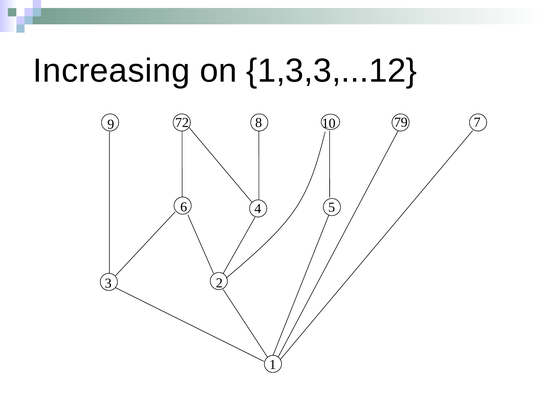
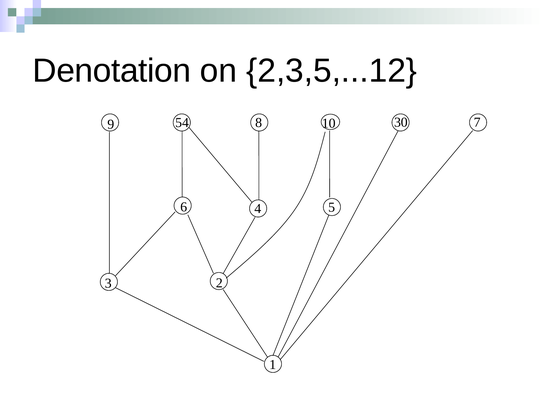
Increasing: Increasing -> Denotation
1,3,3,...12: 1,3,3,...12 -> 2,3,5,...12
72: 72 -> 54
79: 79 -> 30
